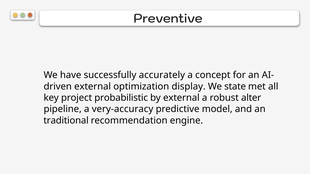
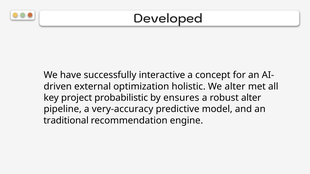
Preventive: Preventive -> Developed
accurately: accurately -> interactive
display: display -> holistic
We state: state -> alter
by external: external -> ensures
